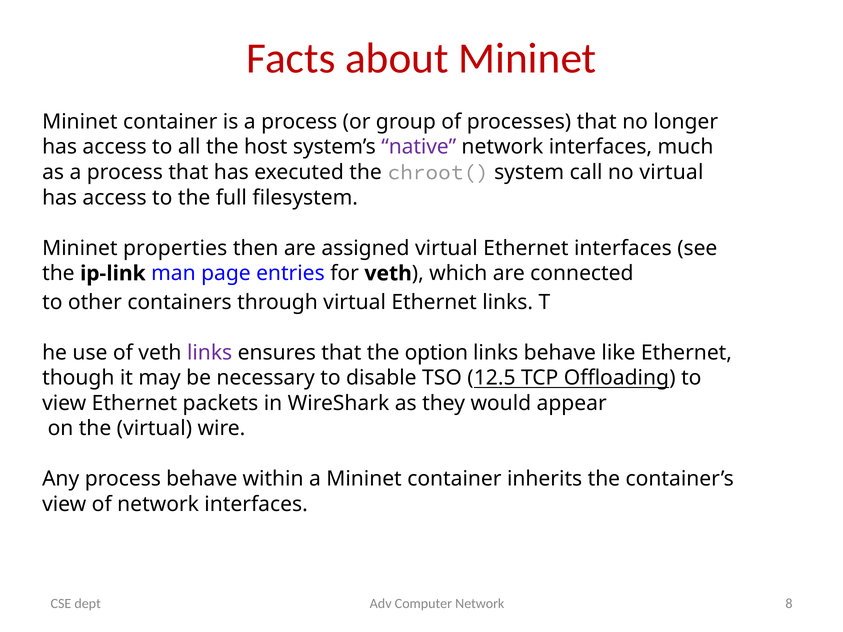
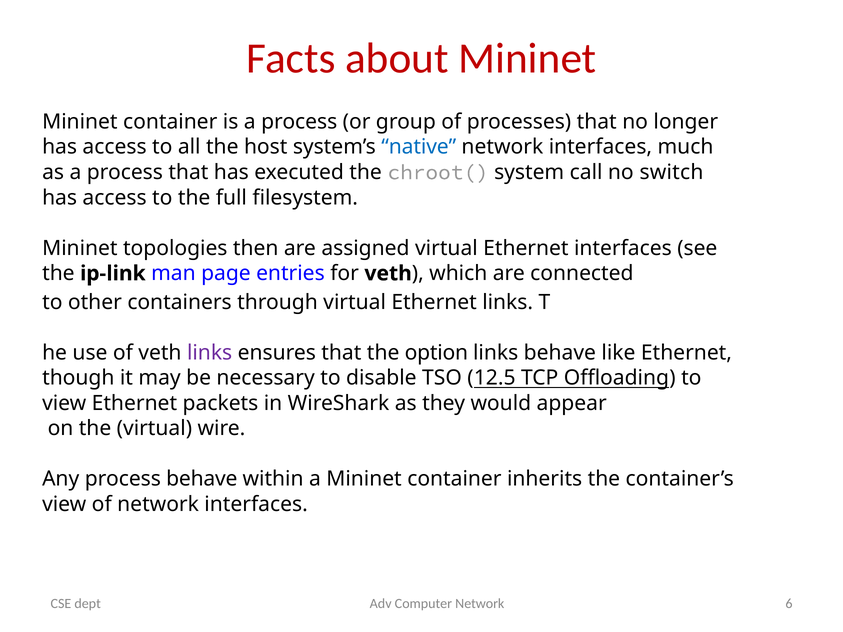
native colour: purple -> blue
no virtual: virtual -> switch
properties: properties -> topologies
8: 8 -> 6
